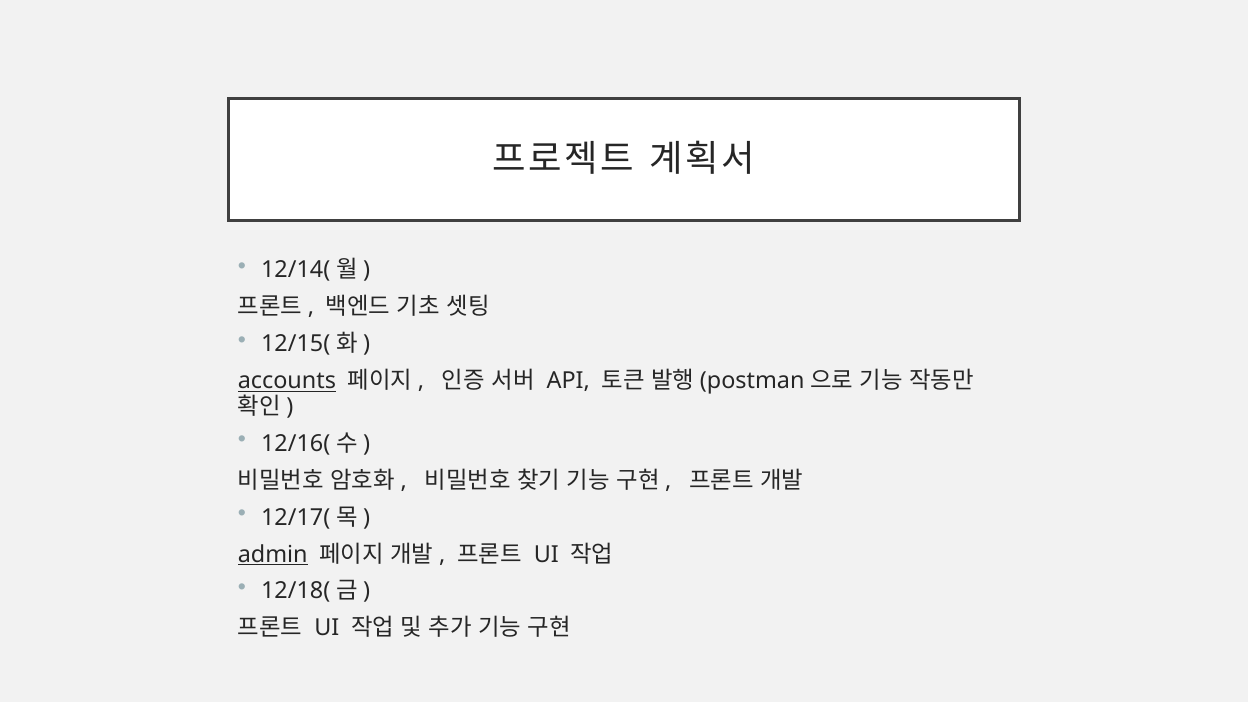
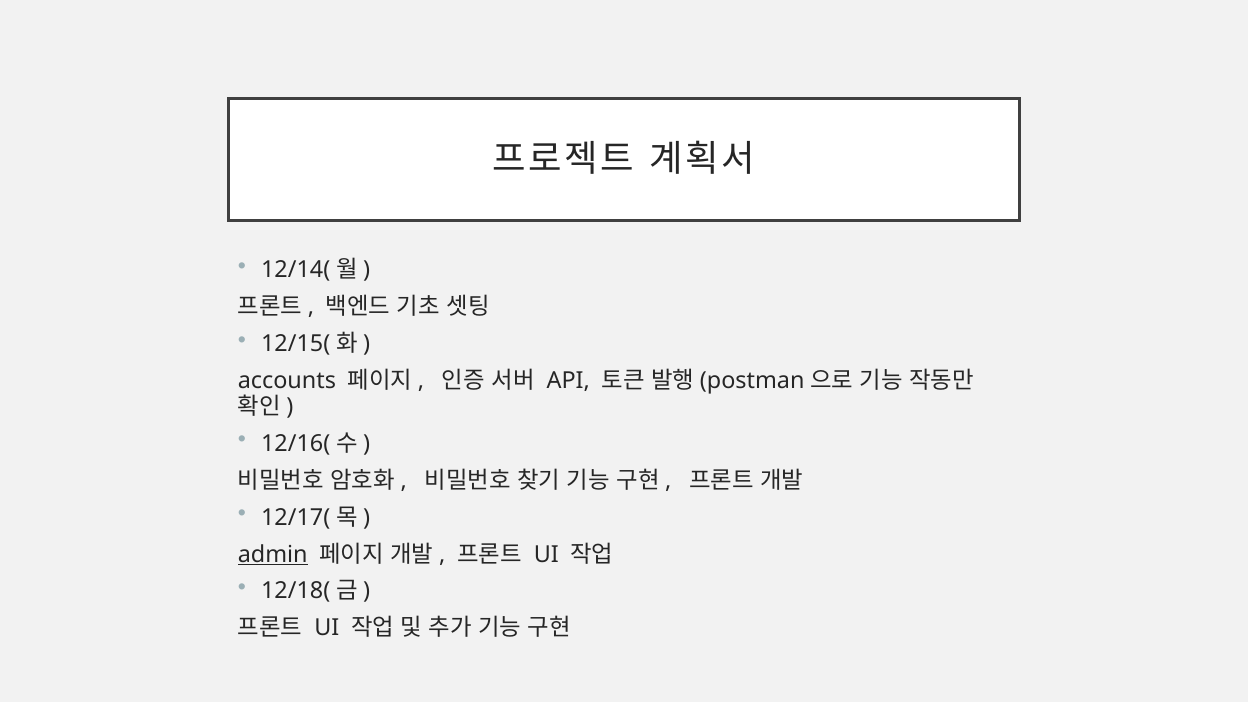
accounts underline: present -> none
